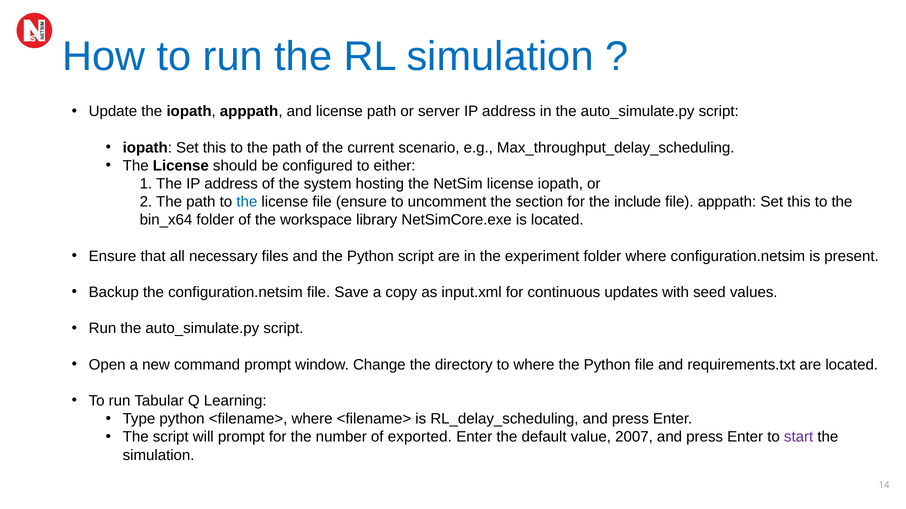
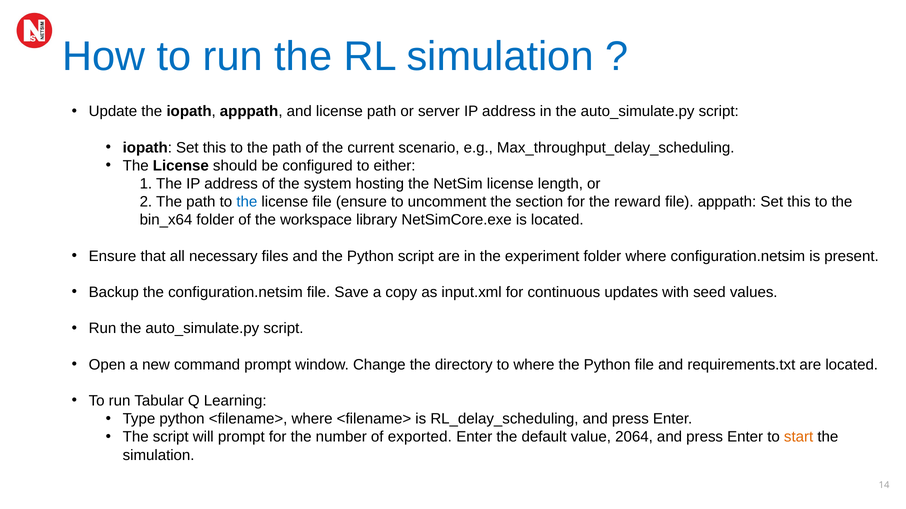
license iopath: iopath -> length
include: include -> reward
2007: 2007 -> 2064
start colour: purple -> orange
